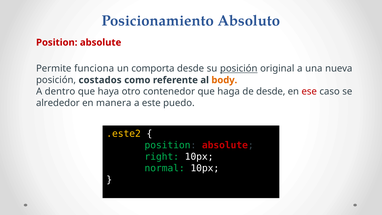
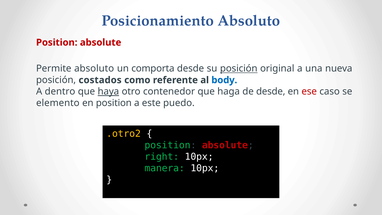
Permite funciona: funciona -> absoluto
body colour: orange -> blue
haya underline: none -> present
alrededor: alrededor -> elemento
en manera: manera -> position
.este2: .este2 -> .otro2
normal: normal -> manera
